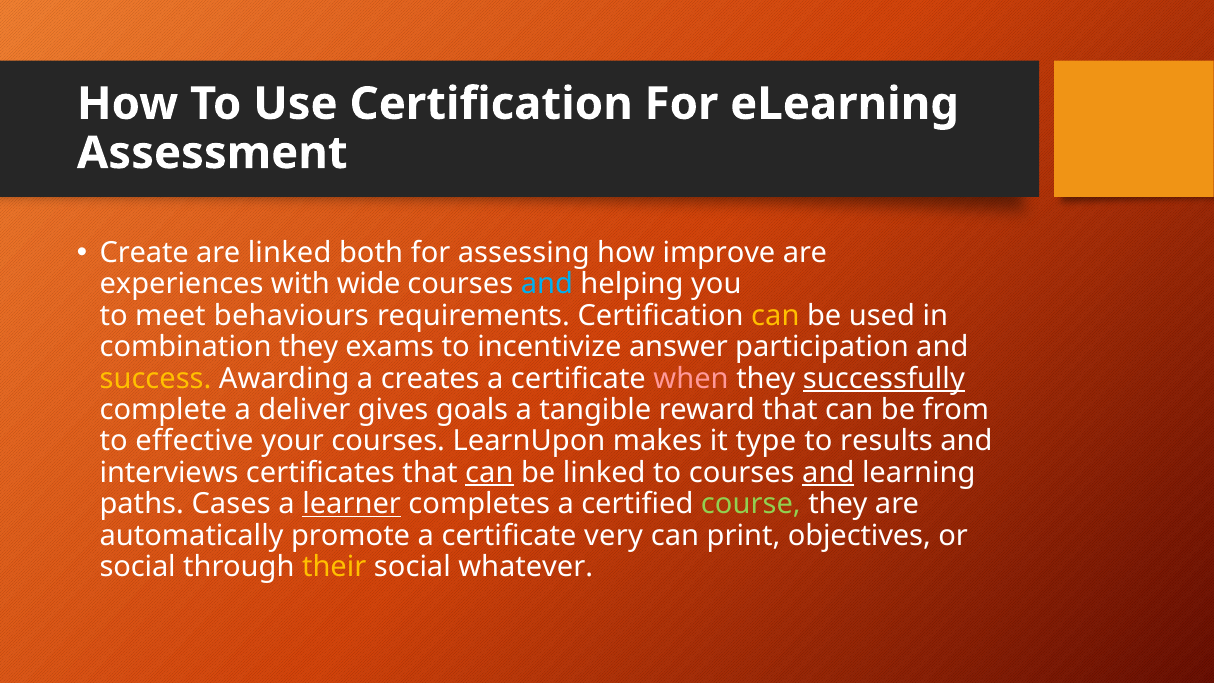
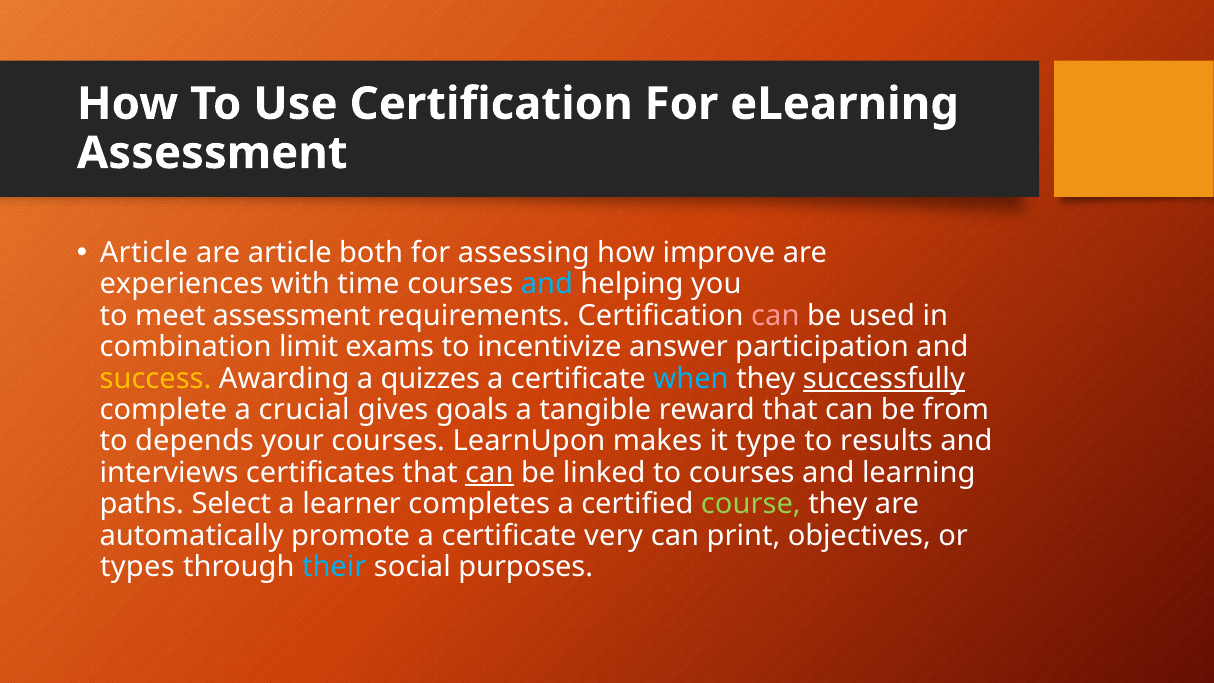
Create at (144, 253): Create -> Article
are linked: linked -> article
wide: wide -> time
meet behaviours: behaviours -> assessment
can at (775, 316) colour: yellow -> pink
combination they: they -> limit
creates: creates -> quizzes
when colour: pink -> light blue
deliver: deliver -> crucial
effective: effective -> depends
and at (828, 473) underline: present -> none
Cases: Cases -> Select
learner underline: present -> none
social at (138, 567): social -> types
their colour: yellow -> light blue
whatever: whatever -> purposes
